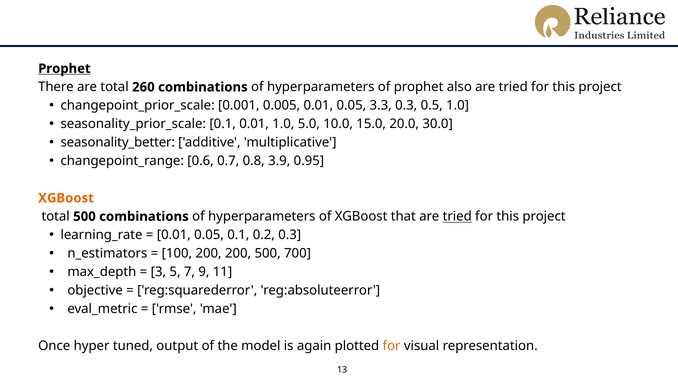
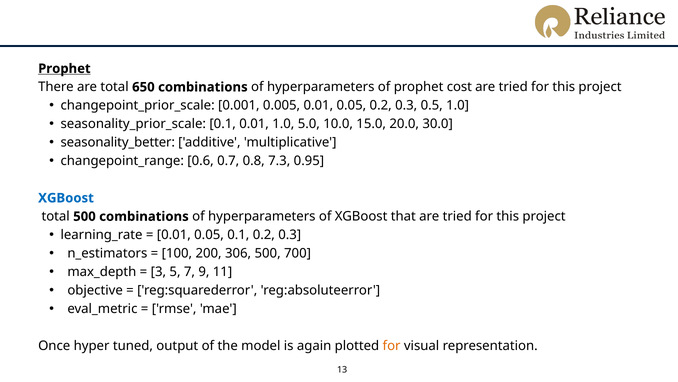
260: 260 -> 650
also: also -> cost
0.05 3.3: 3.3 -> 0.2
3.9: 3.9 -> 7.3
XGBoost at (66, 198) colour: orange -> blue
tried at (457, 216) underline: present -> none
200 200: 200 -> 306
